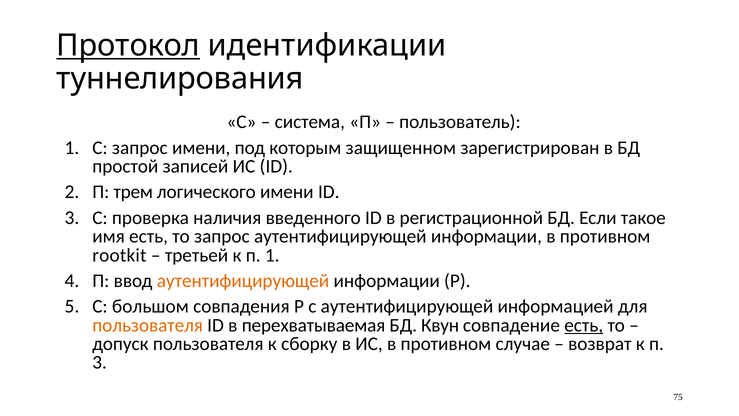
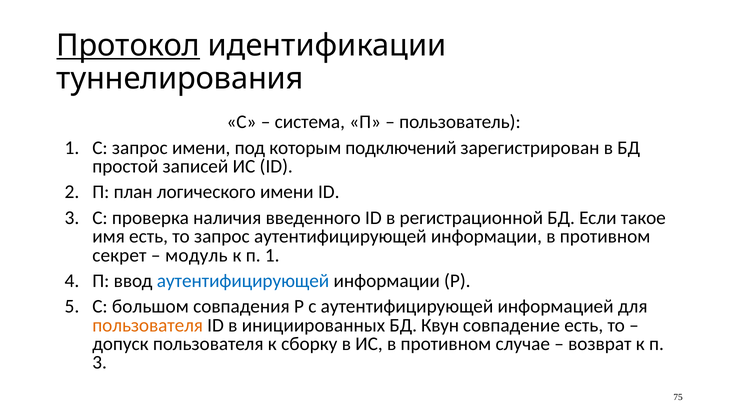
защищенном: защищенном -> подключений
трем: трем -> план
rootkit: rootkit -> секрет
третьей: третьей -> модуль
аутентифицирующей at (243, 281) colour: orange -> blue
перехватываемая: перехватываемая -> инициированных
есть at (584, 325) underline: present -> none
